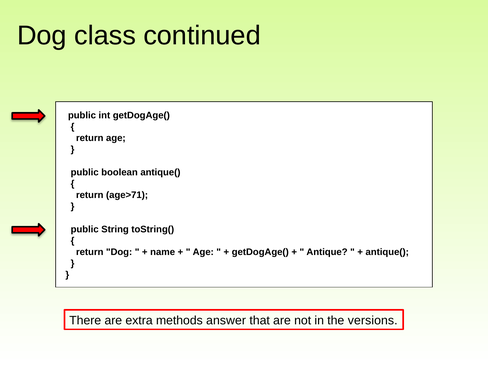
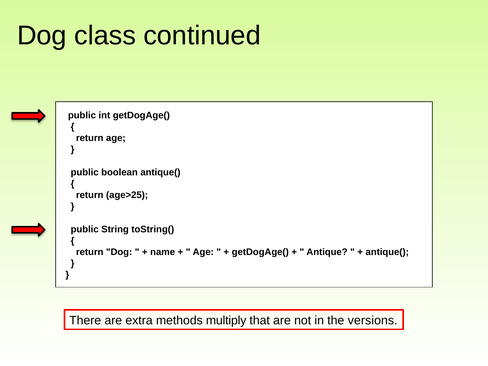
age>71: age>71 -> age>25
answer: answer -> multiply
